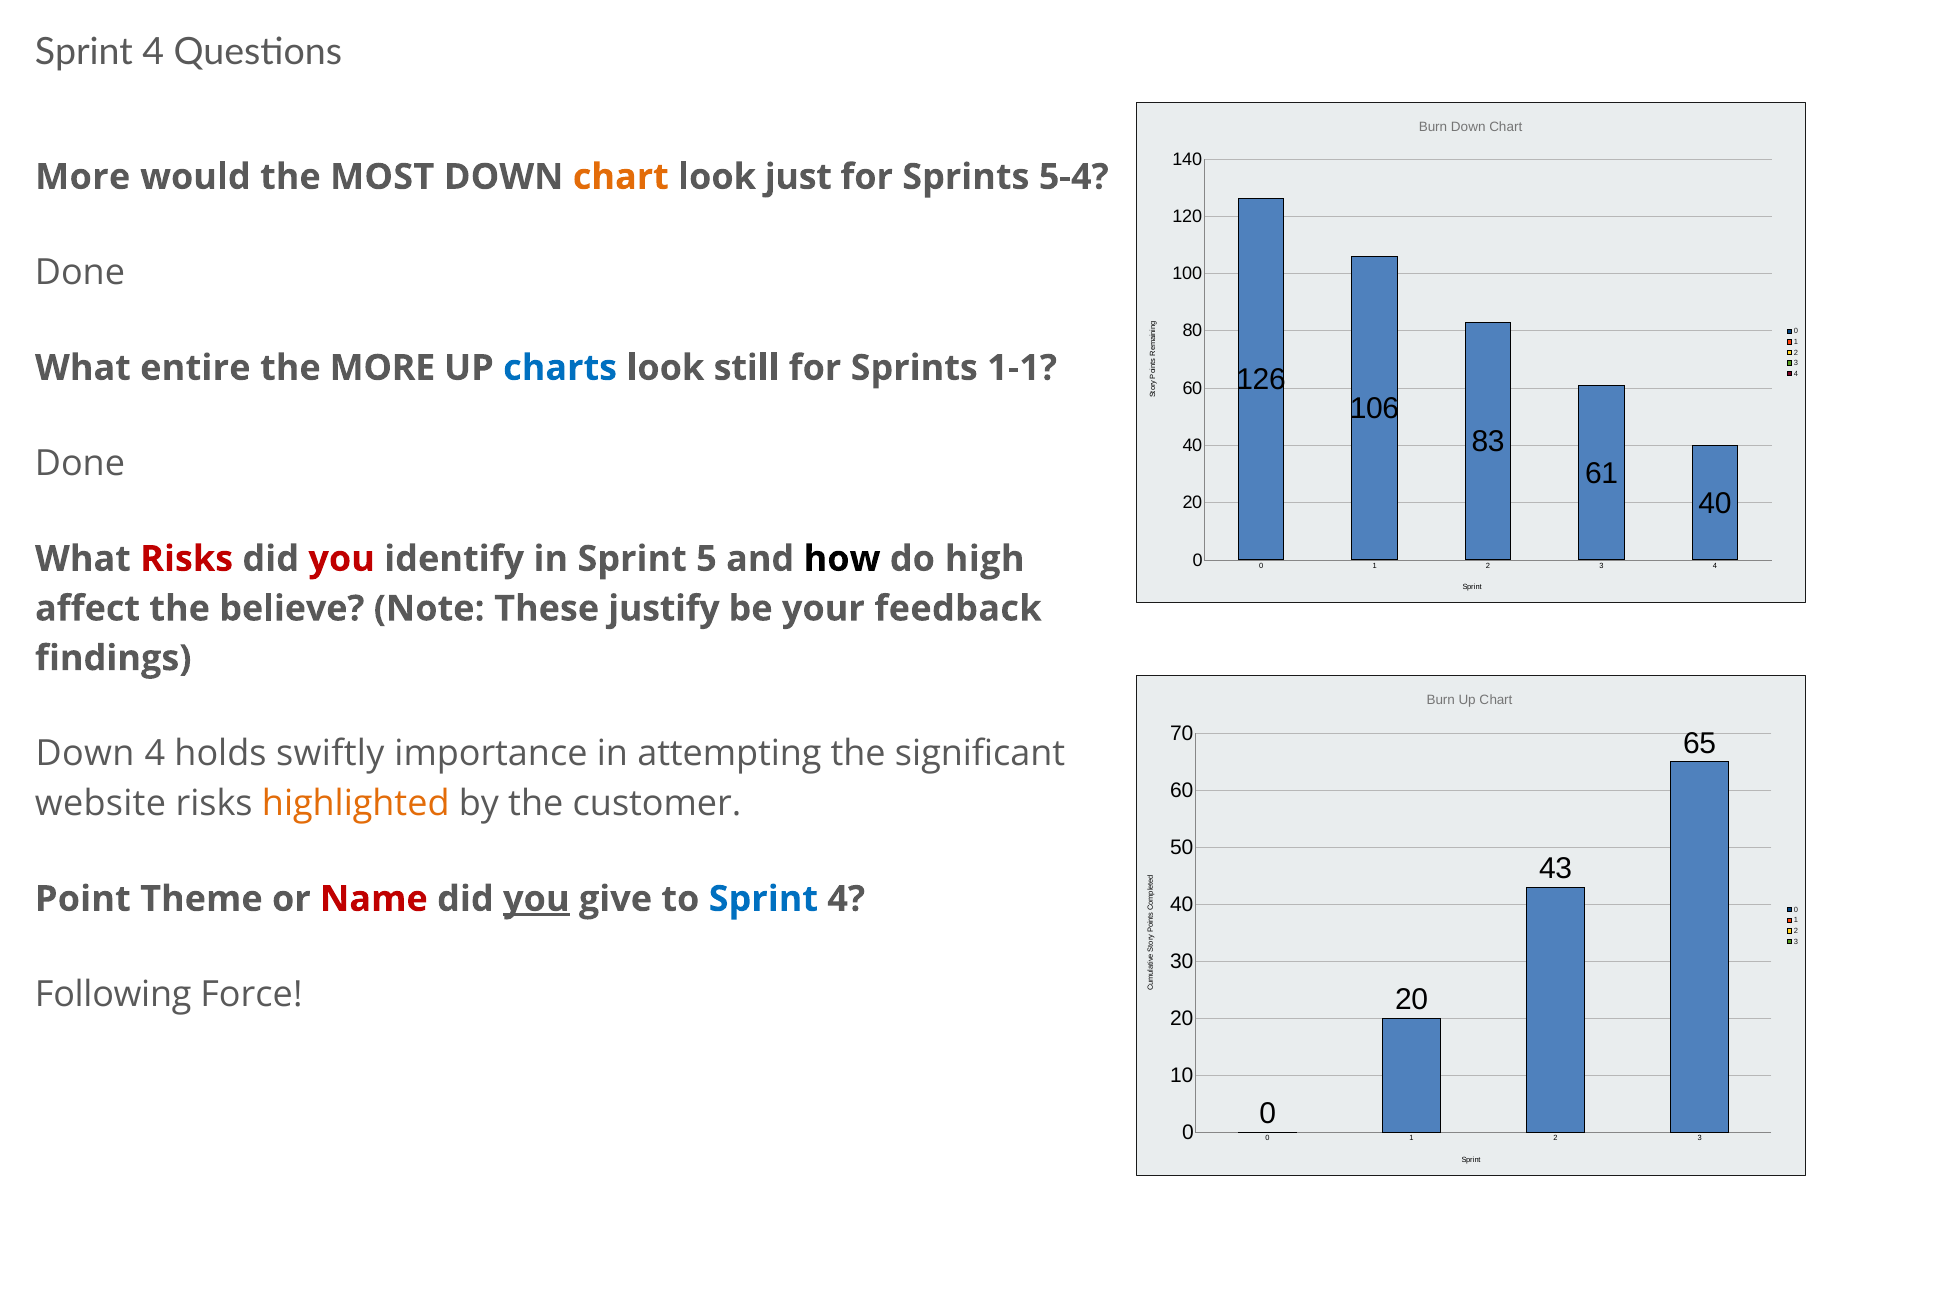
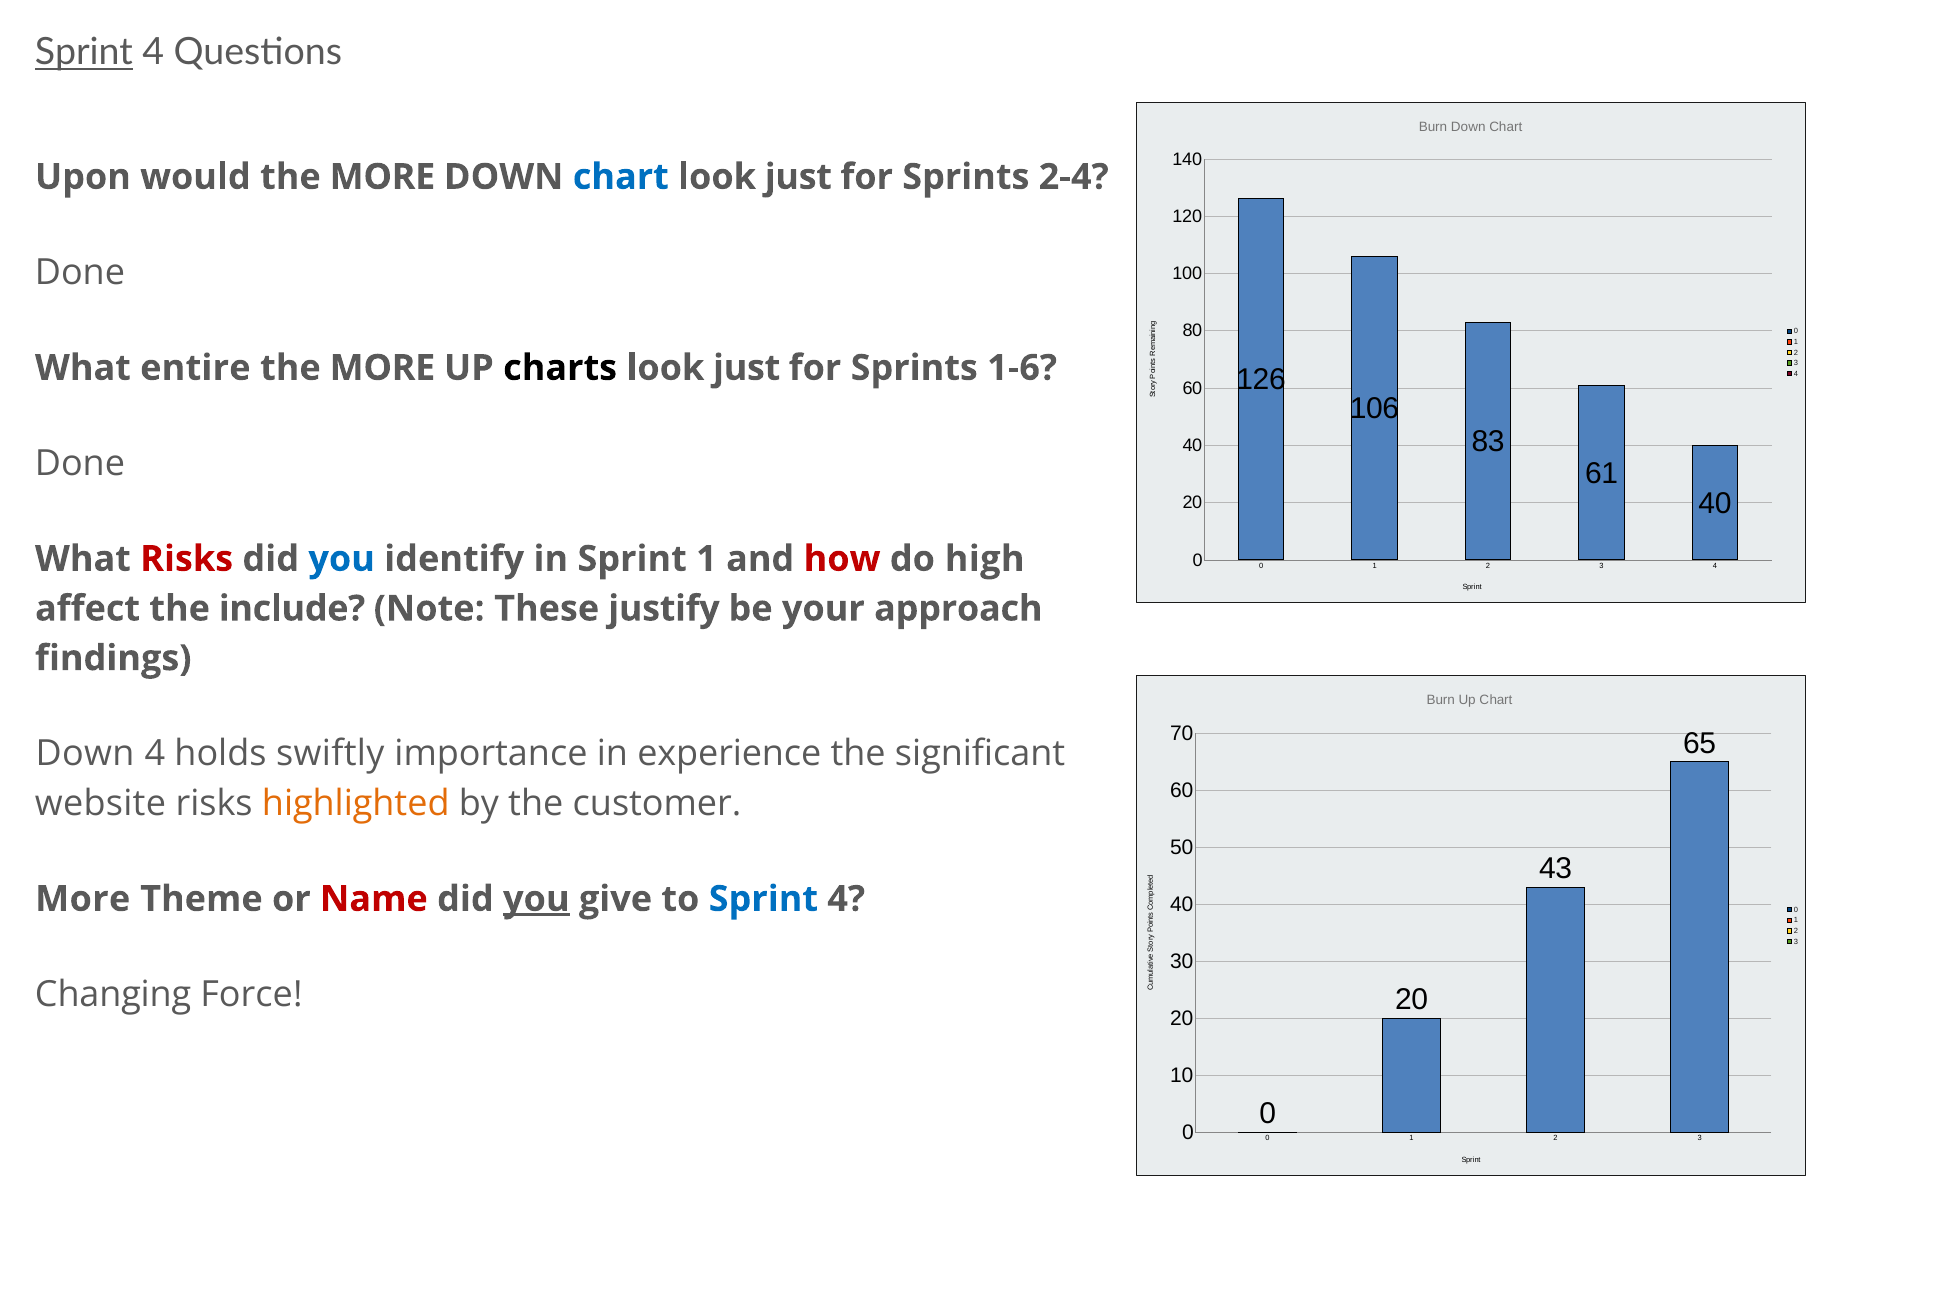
Sprint at (84, 53) underline: none -> present
More at (83, 177): More -> Upon
would the MOST: MOST -> MORE
chart at (621, 177) colour: orange -> blue
5-4: 5-4 -> 2-4
charts colour: blue -> black
still at (747, 368): still -> just
1-1: 1-1 -> 1-6
you at (342, 559) colour: red -> blue
Sprint 5: 5 -> 1
how colour: black -> red
believe: believe -> include
feedback: feedback -> approach
attempting: attempting -> experience
Point at (83, 899): Point -> More
Following: Following -> Changing
